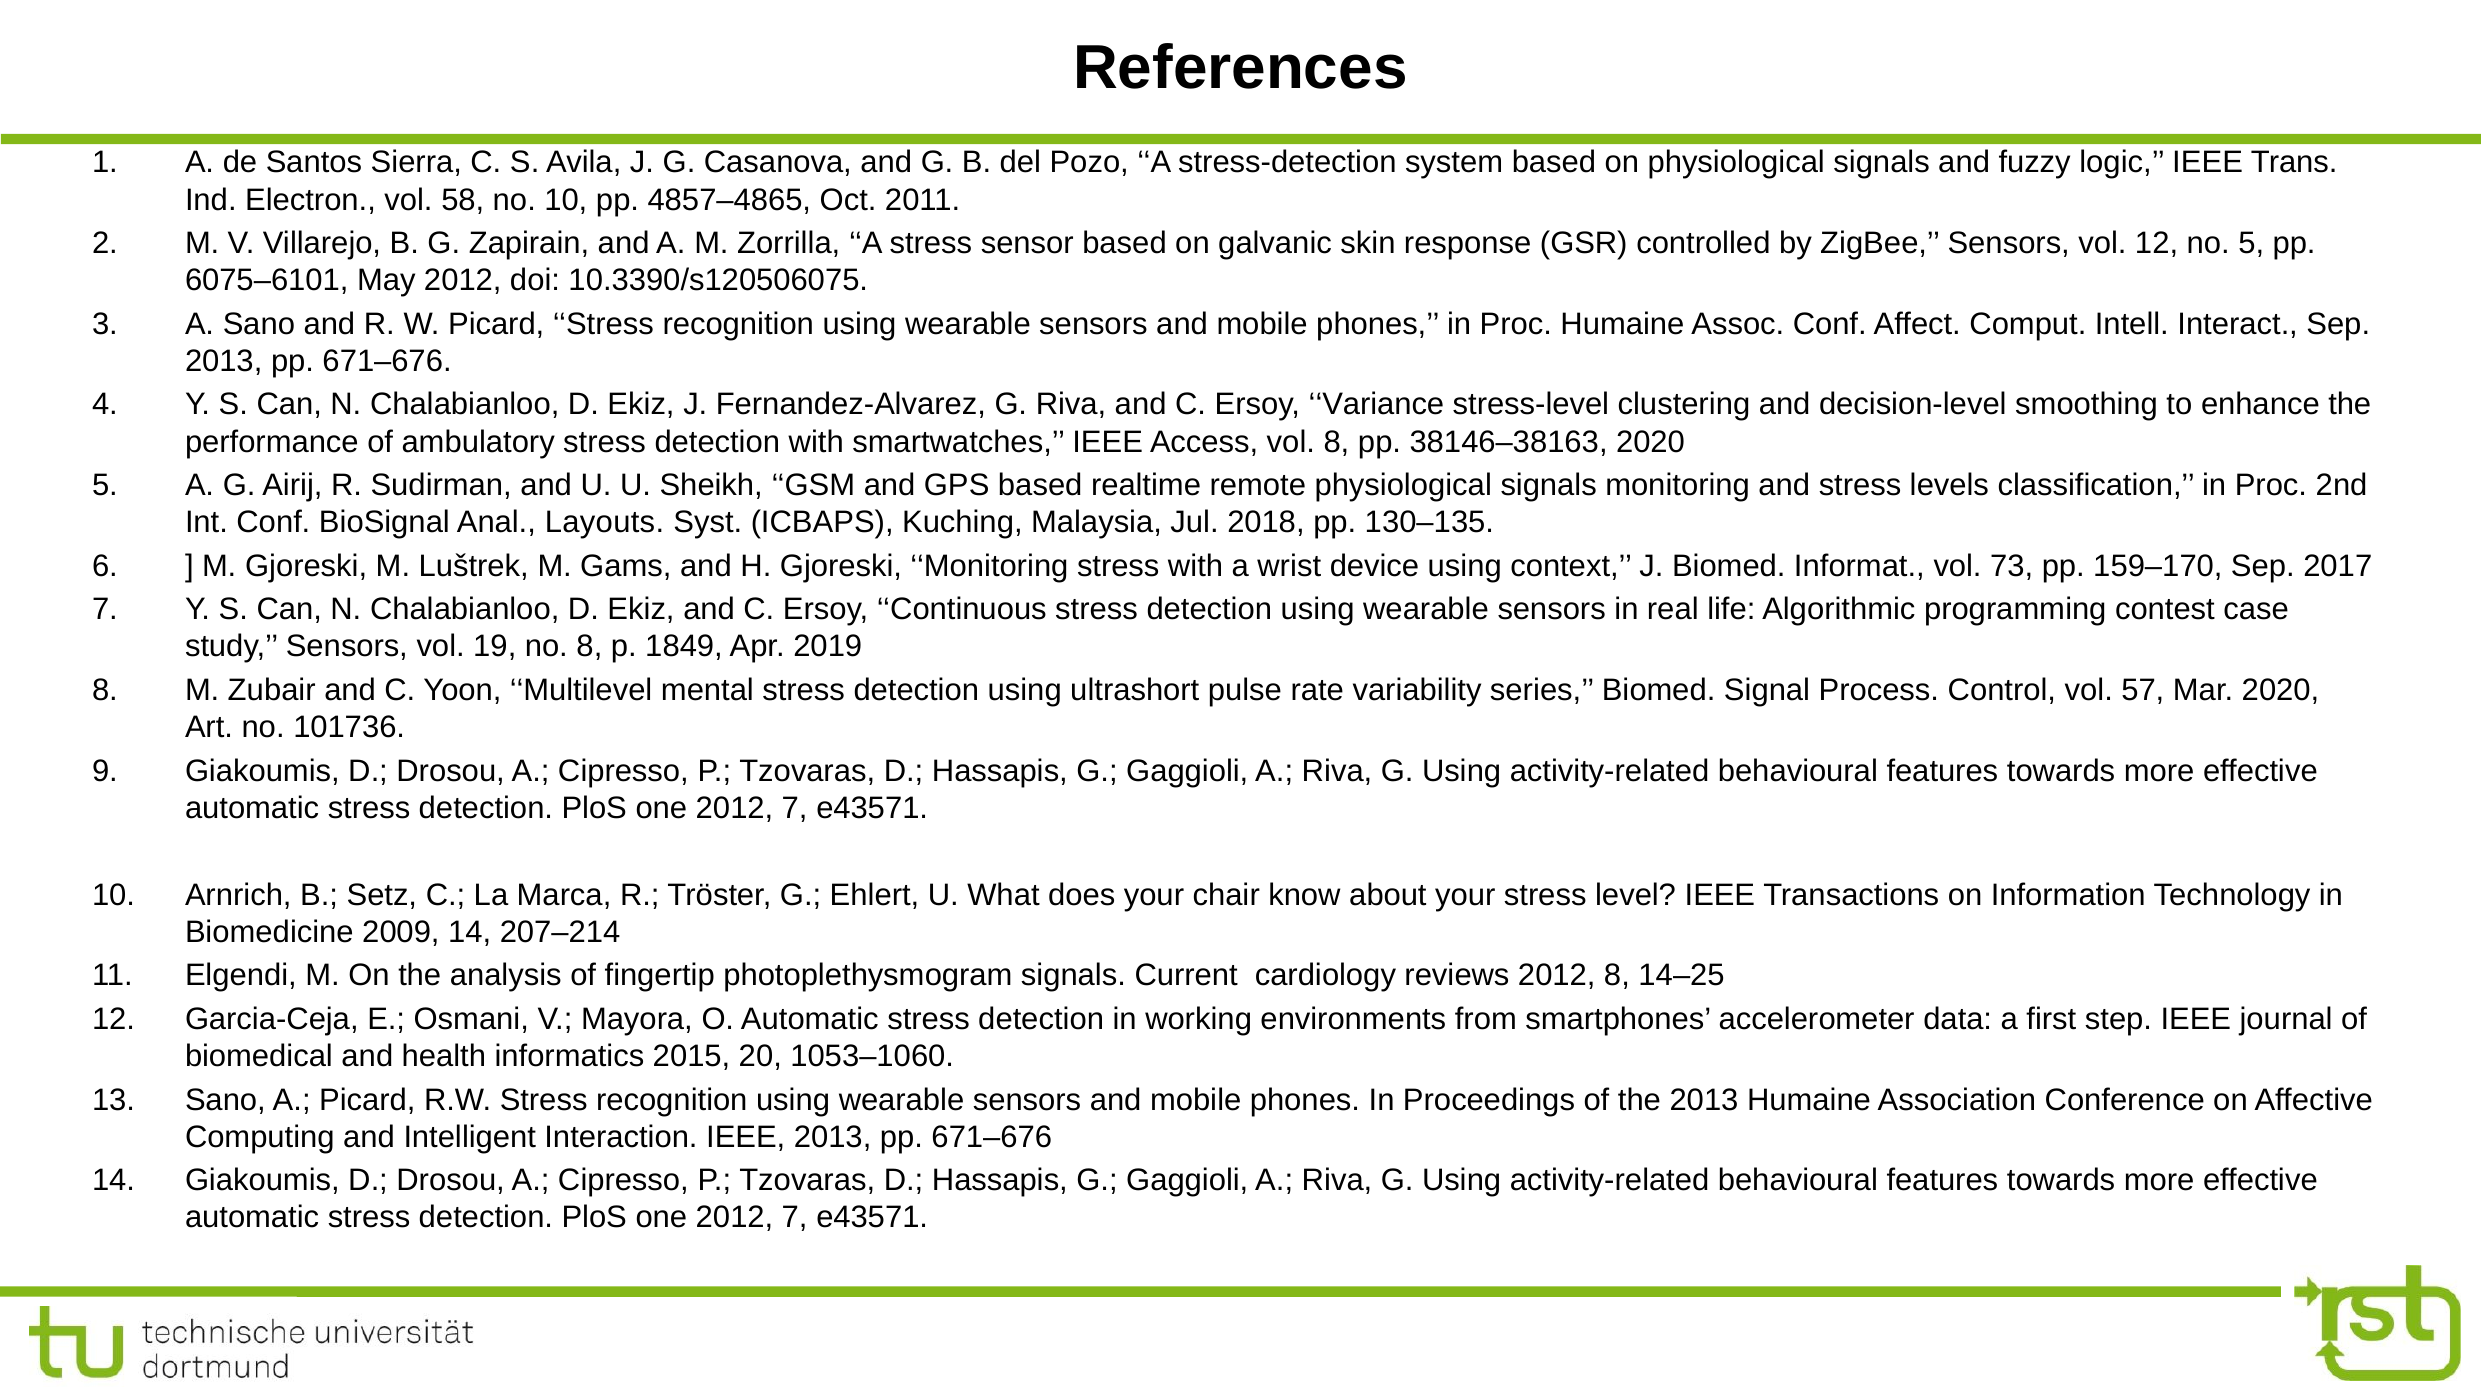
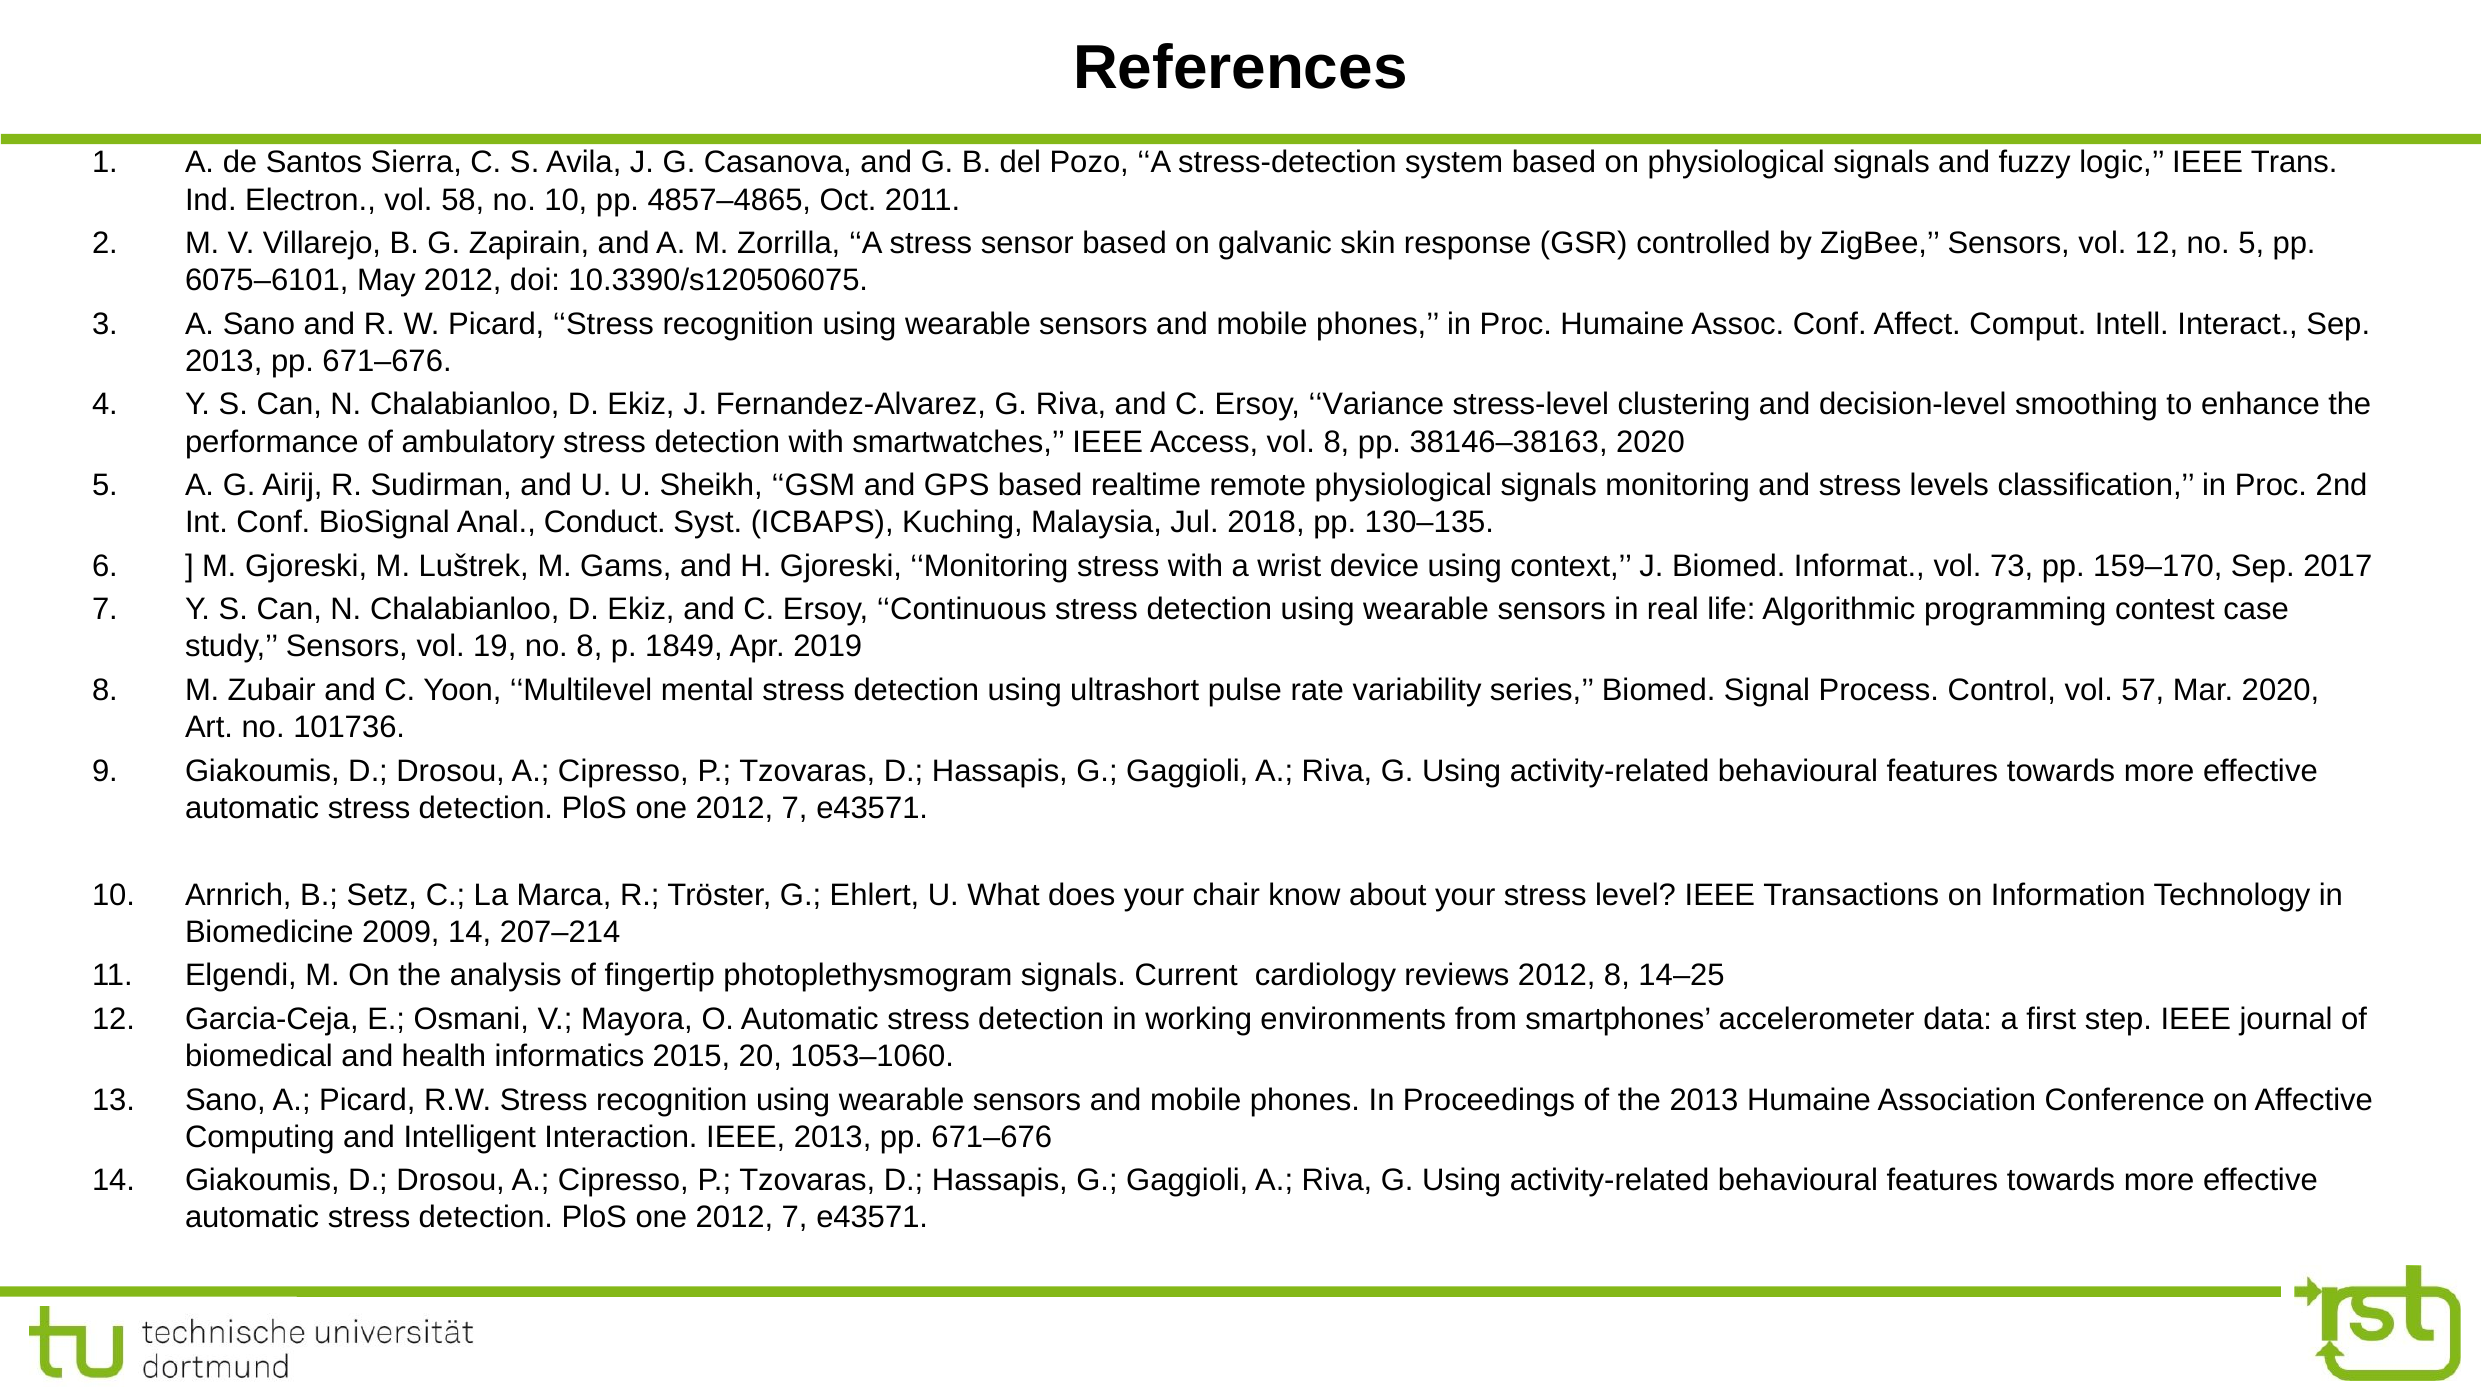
Layouts: Layouts -> Conduct
